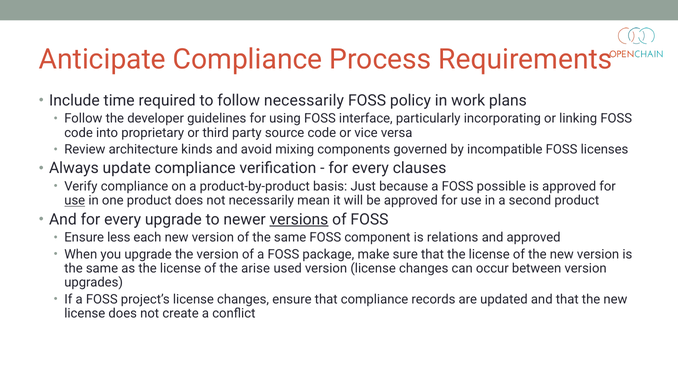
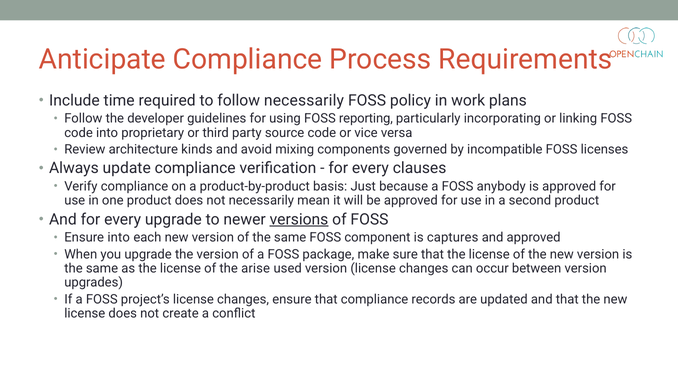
interface: interface -> reporting
possible: possible -> anybody
use at (75, 200) underline: present -> none
Ensure less: less -> into
relations: relations -> captures
